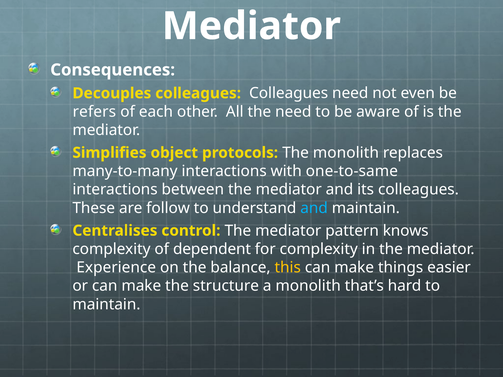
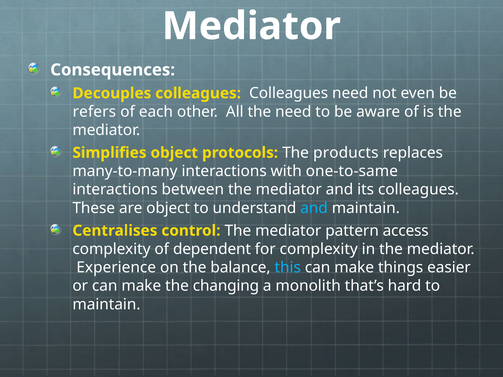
The monolith: monolith -> products
are follow: follow -> object
knows: knows -> access
this colour: yellow -> light blue
structure: structure -> changing
